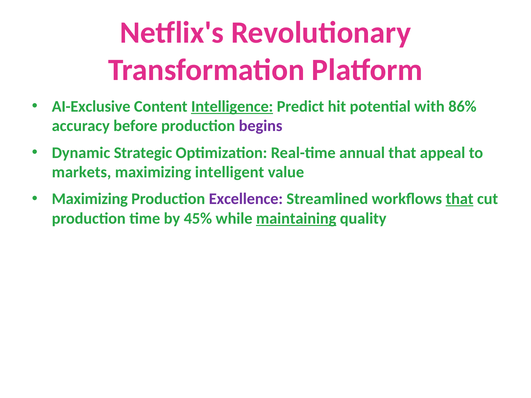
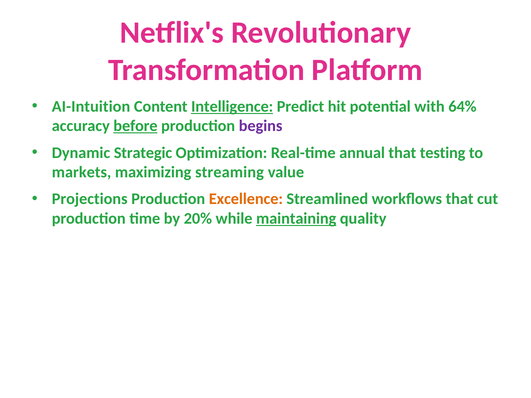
AI-Exclusive: AI-Exclusive -> AI-Intuition
86%: 86% -> 64%
before underline: none -> present
appeal: appeal -> testing
intelligent: intelligent -> streaming
Maximizing at (90, 199): Maximizing -> Projections
Excellence colour: purple -> orange
that at (460, 199) underline: present -> none
45%: 45% -> 20%
